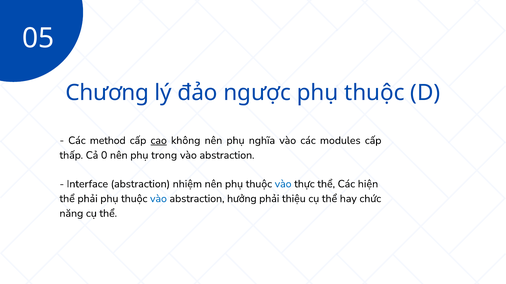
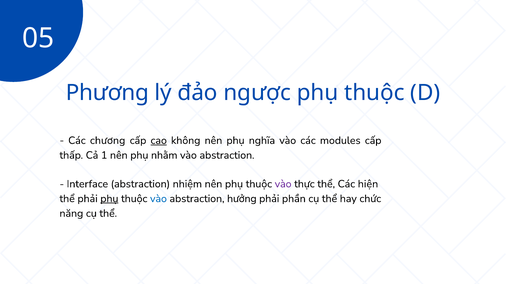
Chương: Chương -> Phương
method: method -> chương
0: 0 -> 1
trong: trong -> nhằm
vào at (283, 184) colour: blue -> purple
phụ at (109, 199) underline: none -> present
thiệu: thiệu -> phần
